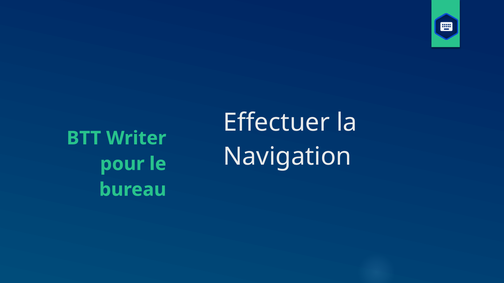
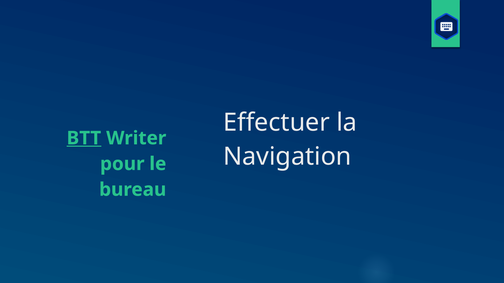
BTT underline: none -> present
